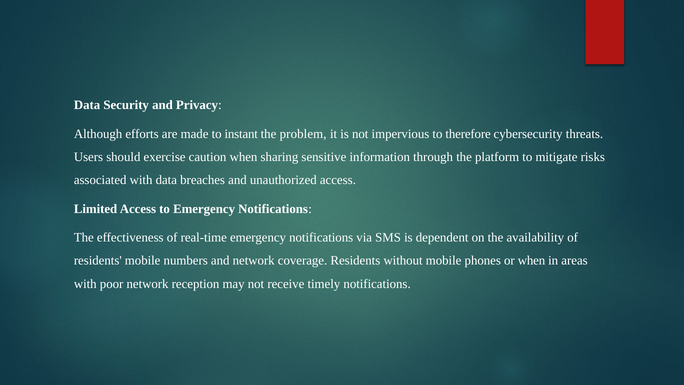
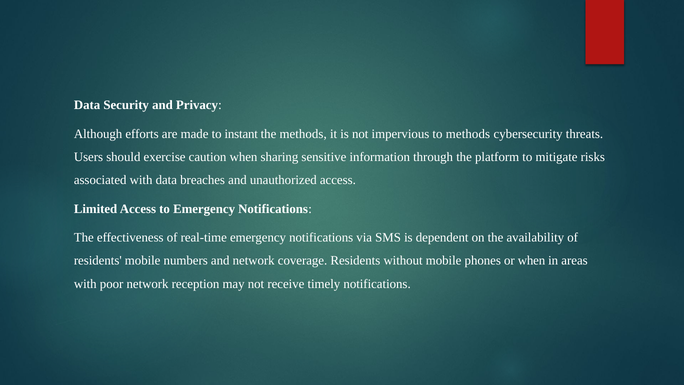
the problem: problem -> methods
to therefore: therefore -> methods
